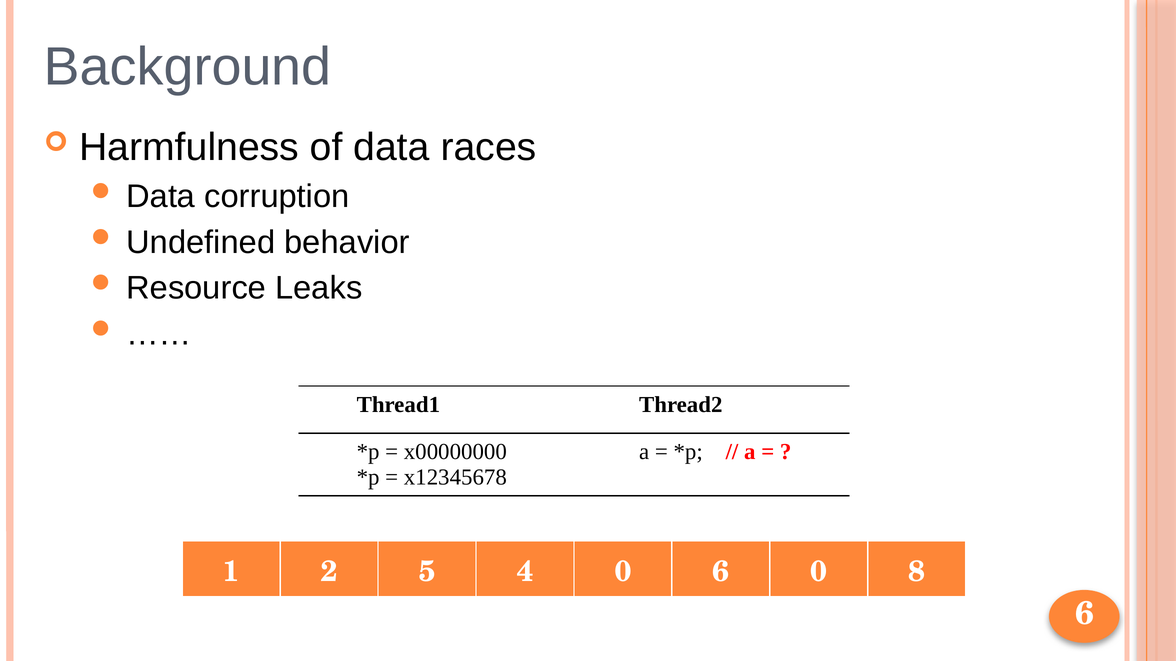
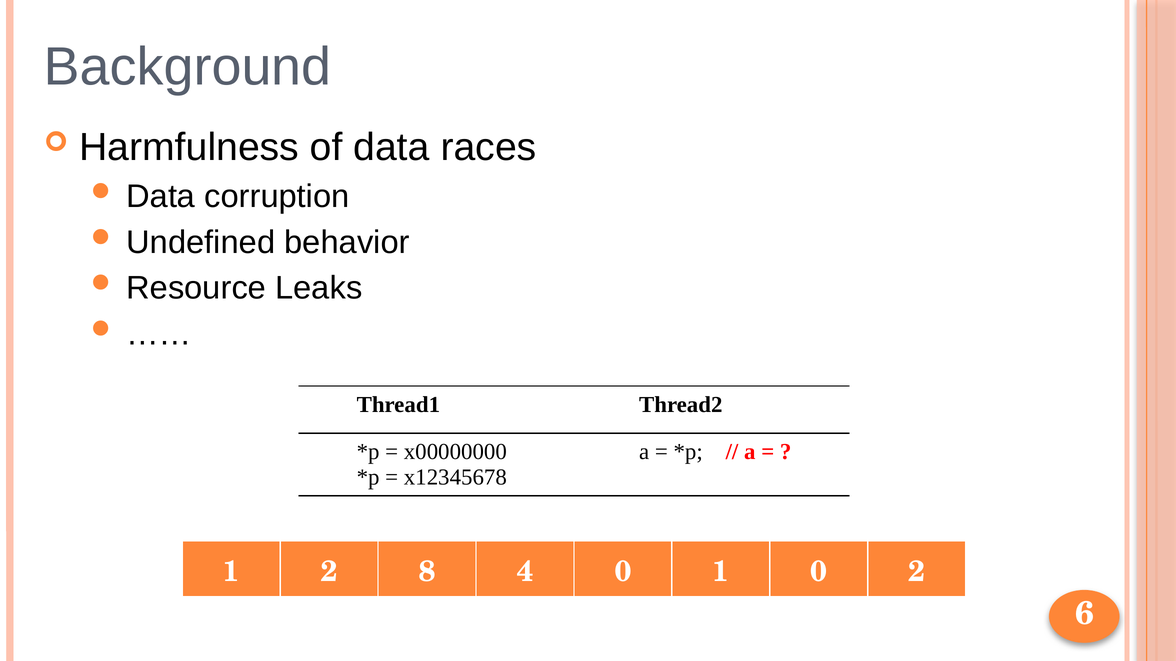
5: 5 -> 8
0 6: 6 -> 1
0 8: 8 -> 2
